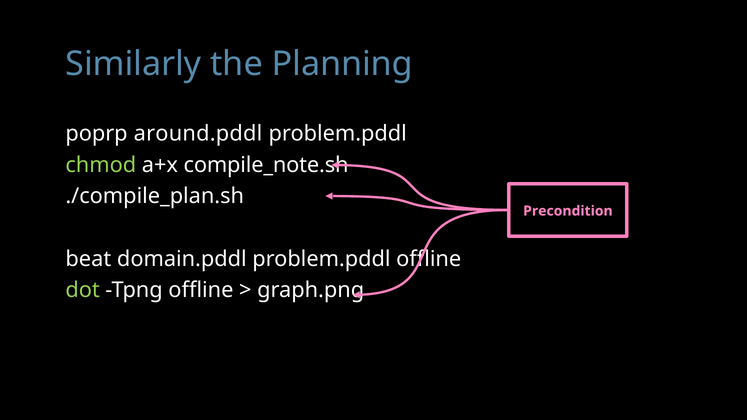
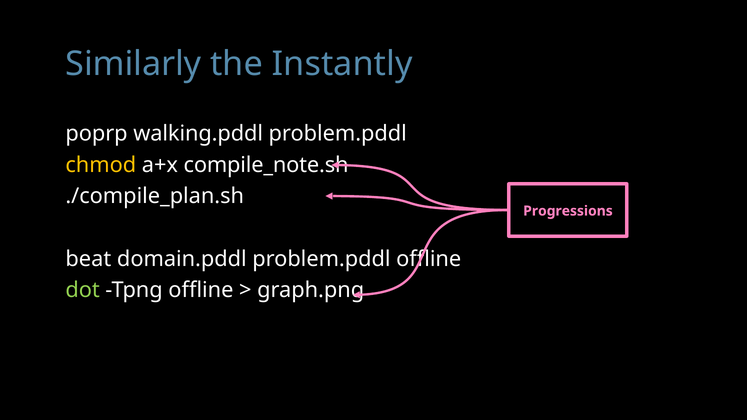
Planning: Planning -> Instantly
around.pddl: around.pddl -> walking.pddl
chmod colour: light green -> yellow
Precondition: Precondition -> Progressions
